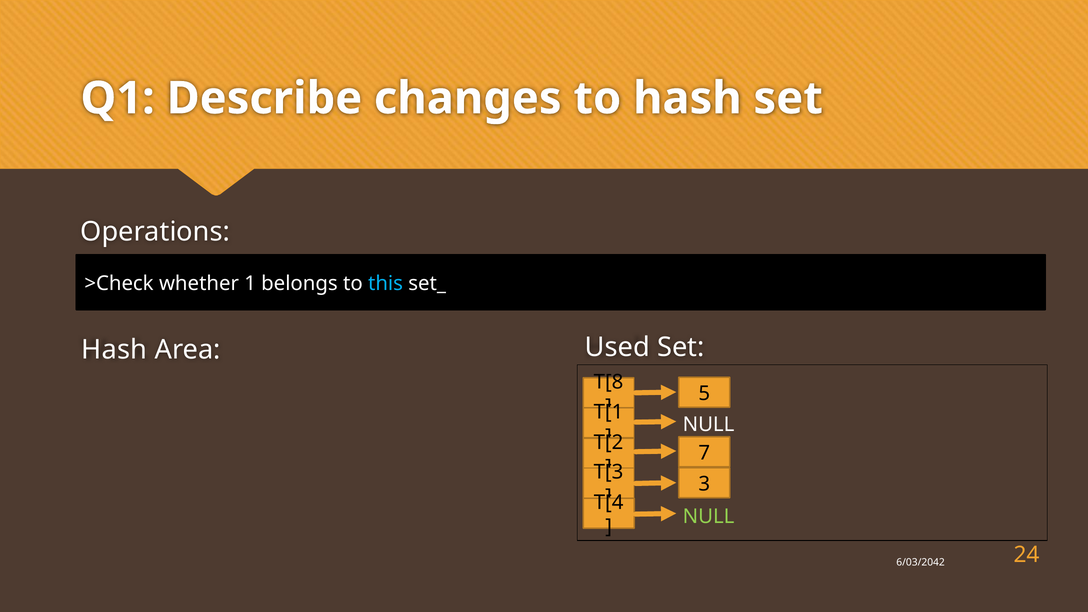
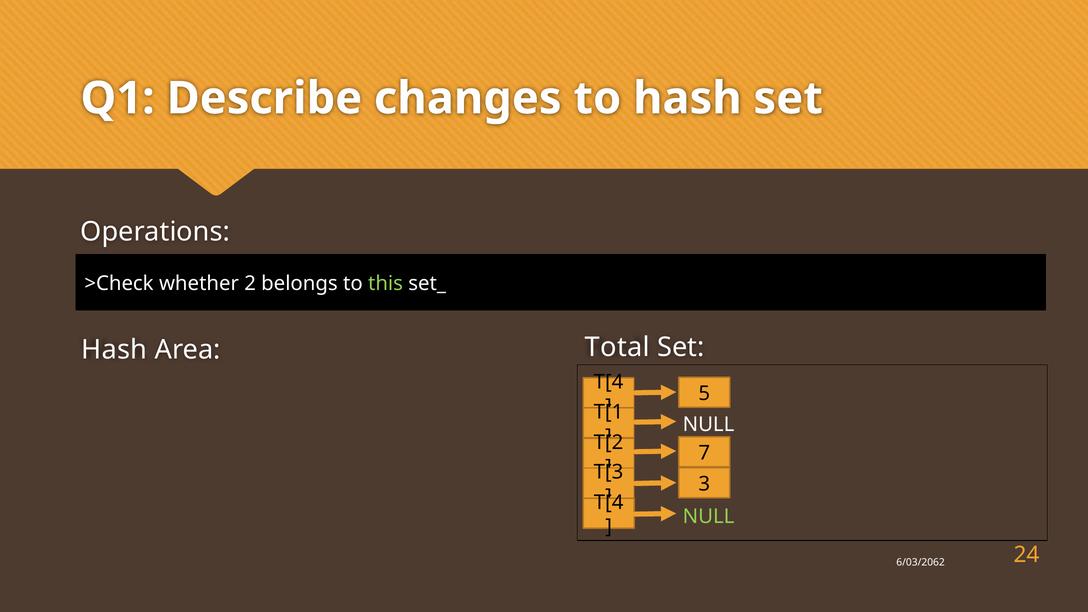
1: 1 -> 2
this colour: light blue -> light green
Used: Used -> Total
T[8 at (609, 382): T[8 -> T[4
6/03/2042: 6/03/2042 -> 6/03/2062
